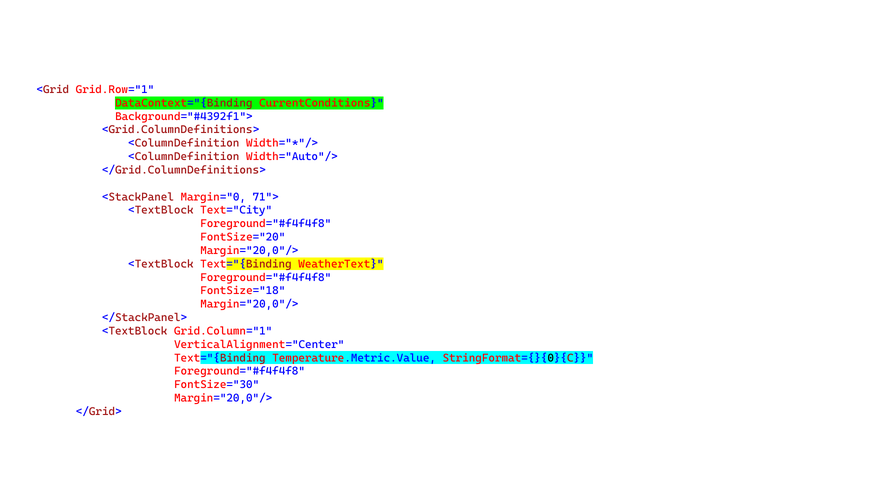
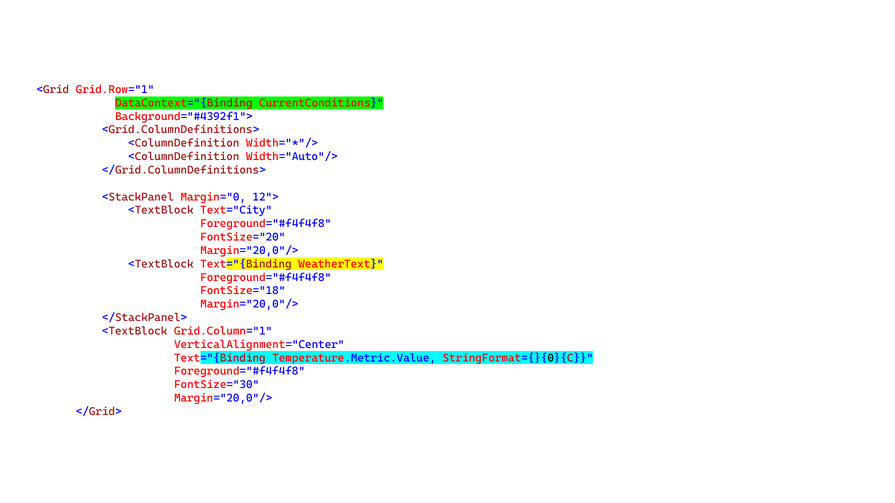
71">: 71"> -> 12">
